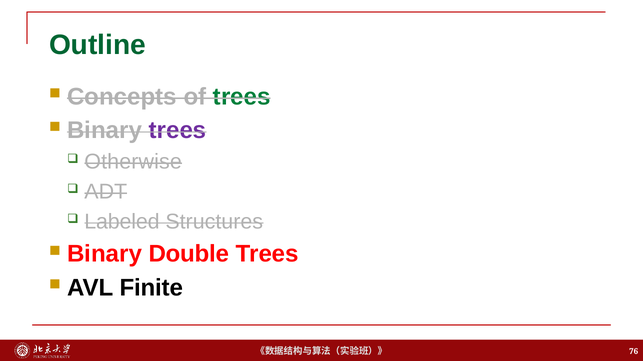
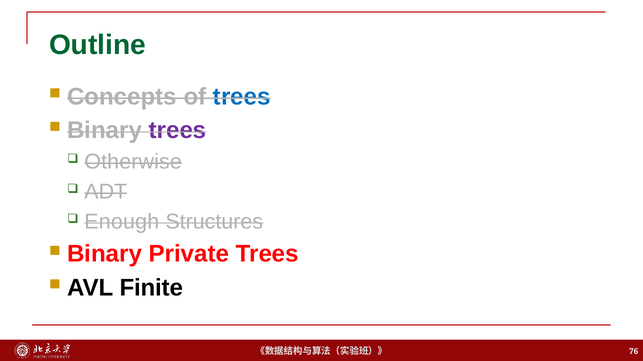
trees at (242, 97) colour: green -> blue
Labeled: Labeled -> Enough
Double: Double -> Private
